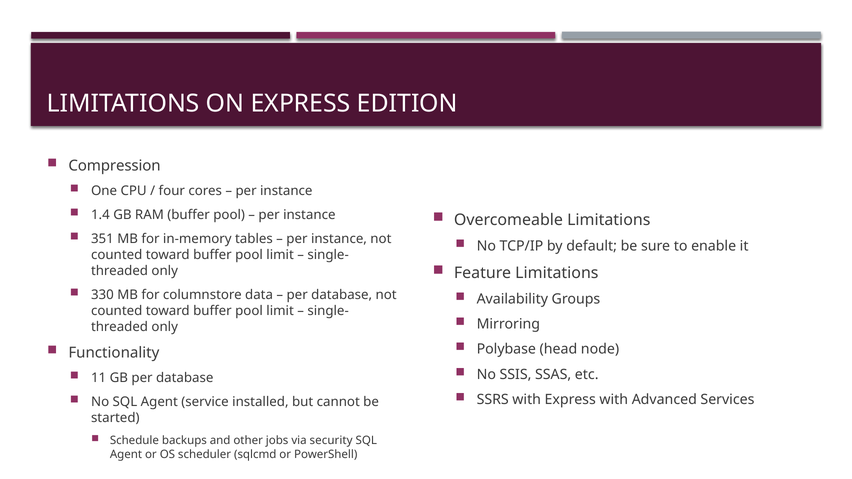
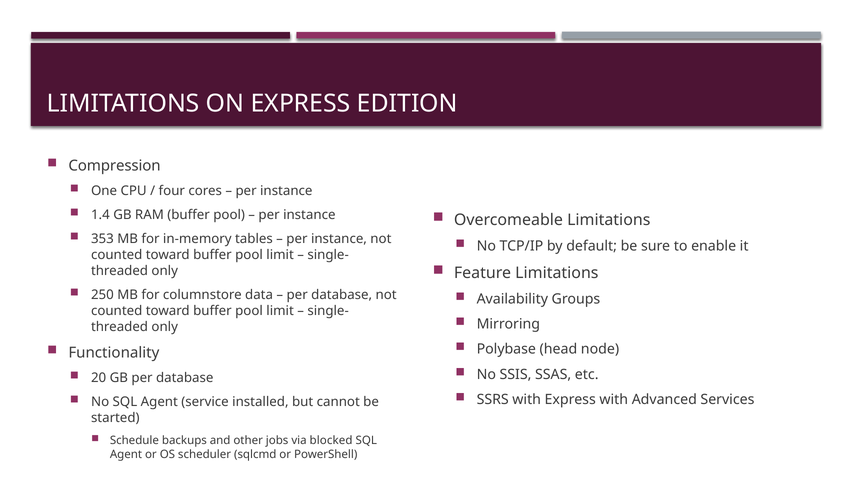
351: 351 -> 353
330: 330 -> 250
11: 11 -> 20
security: security -> blocked
